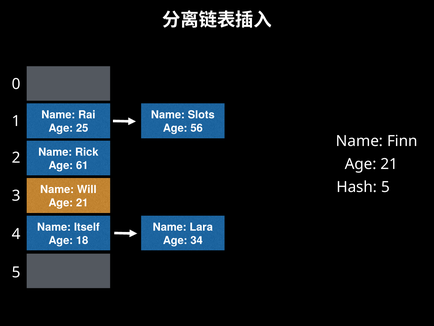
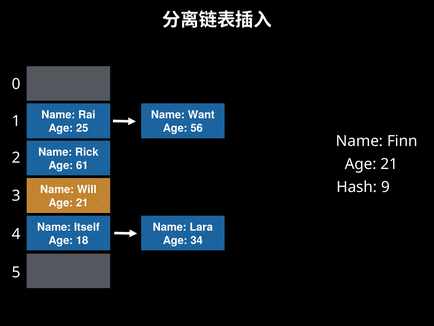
Slots: Slots -> Want
Hash 5: 5 -> 9
